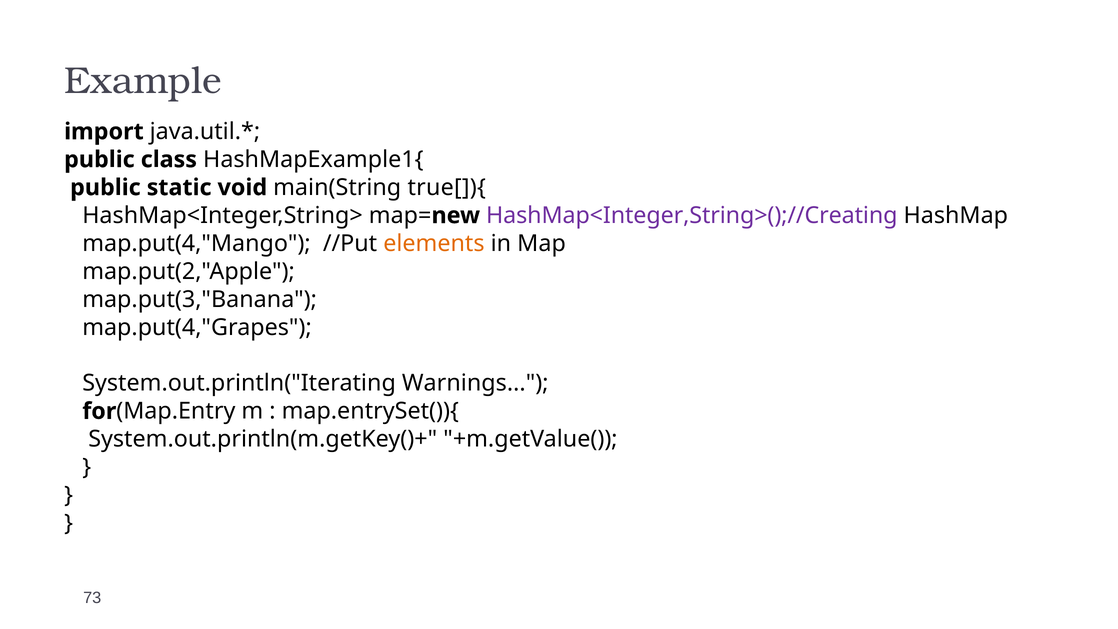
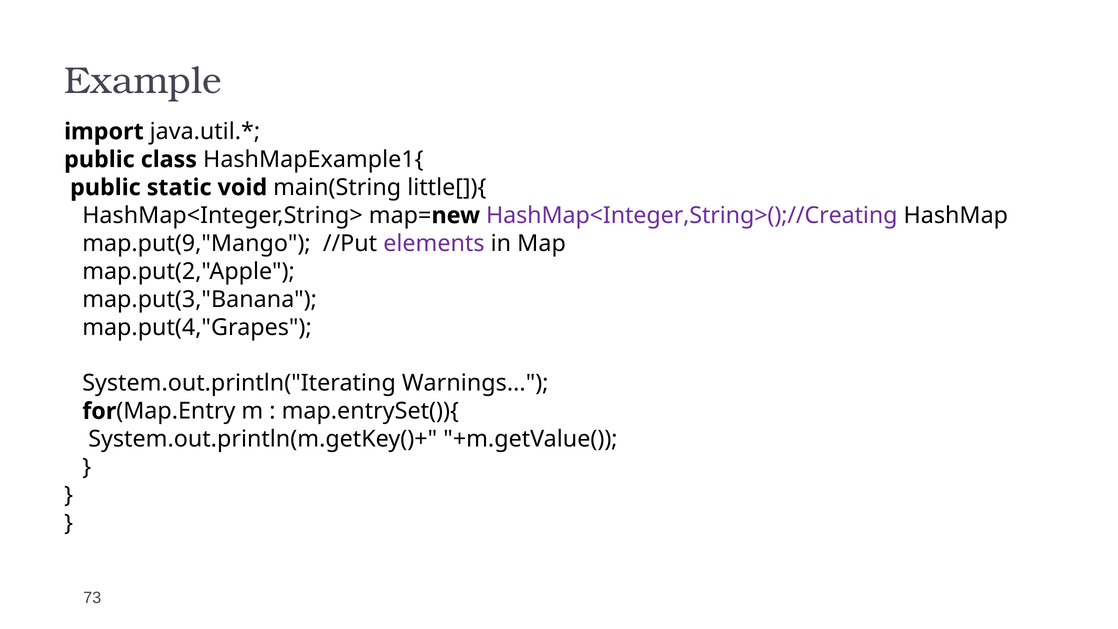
true[]){: true[]){ -> little[]){
map.put(4,"Mango: map.put(4,"Mango -> map.put(9,"Mango
elements colour: orange -> purple
